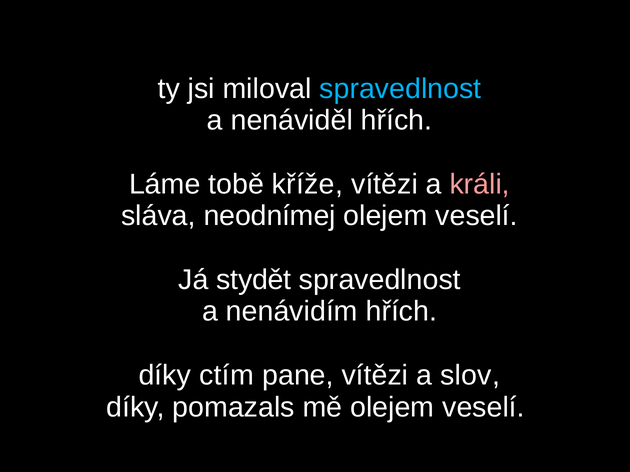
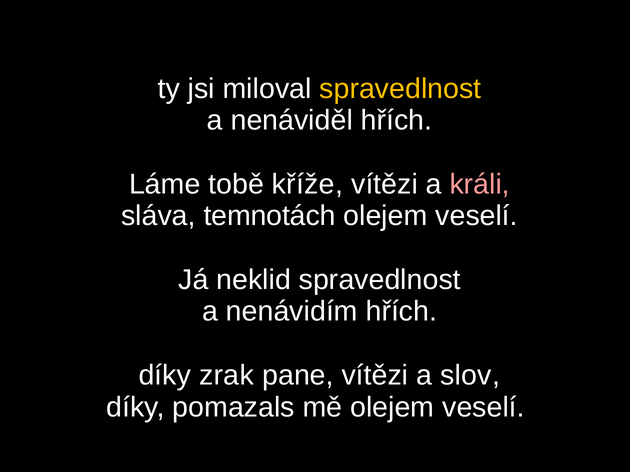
spravedlnost at (400, 89) colour: light blue -> yellow
neodnímej: neodnímej -> temnotách
stydět: stydět -> neklid
ctím: ctím -> zrak
